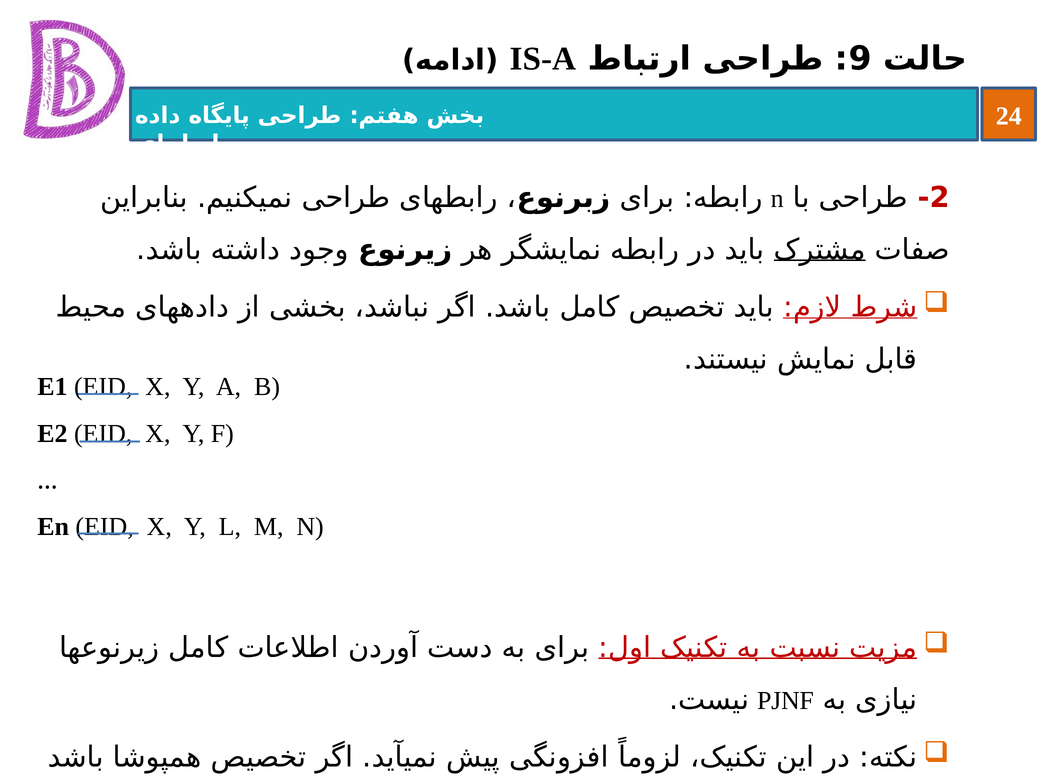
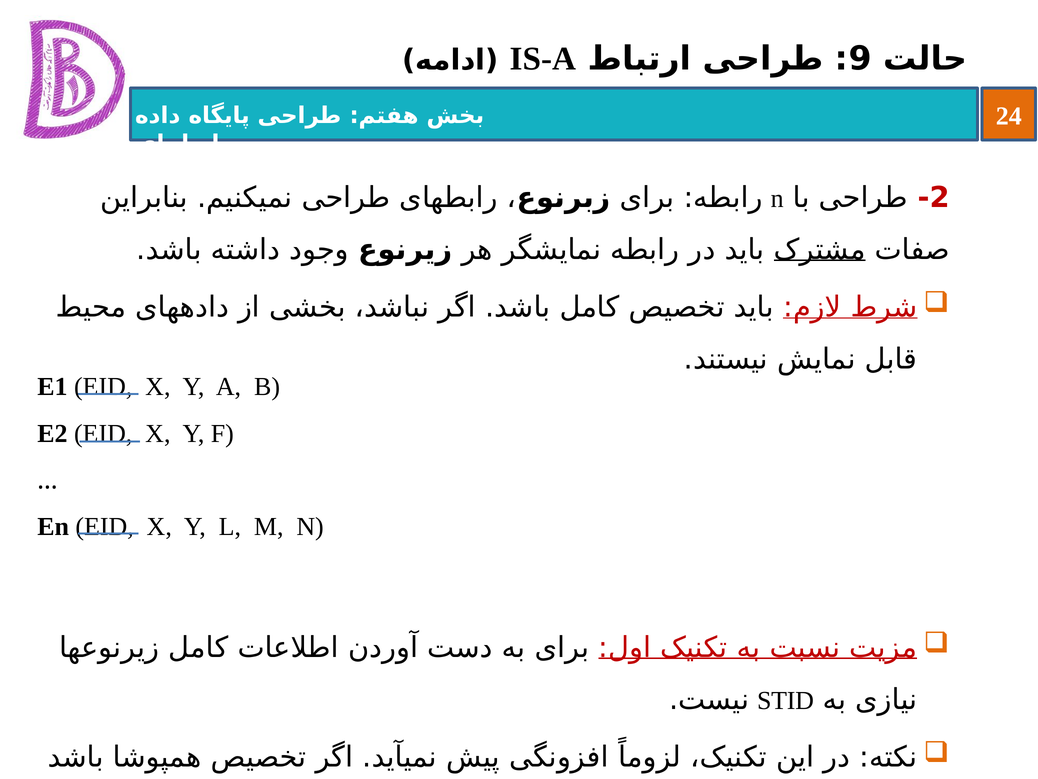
PJNF: PJNF -> STID
